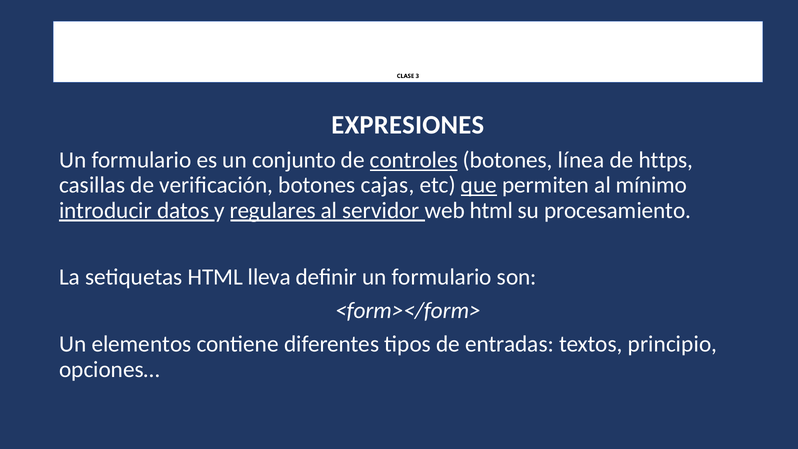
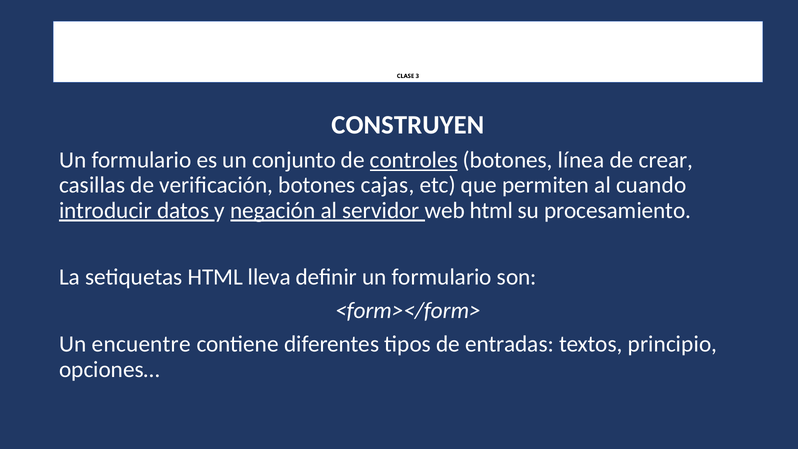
EXPRESIONES: EXPRESIONES -> CONSTRUYEN
https: https -> crear
que underline: present -> none
mínimo: mínimo -> cuando
regulares: regulares -> negación
elementos: elementos -> encuentre
